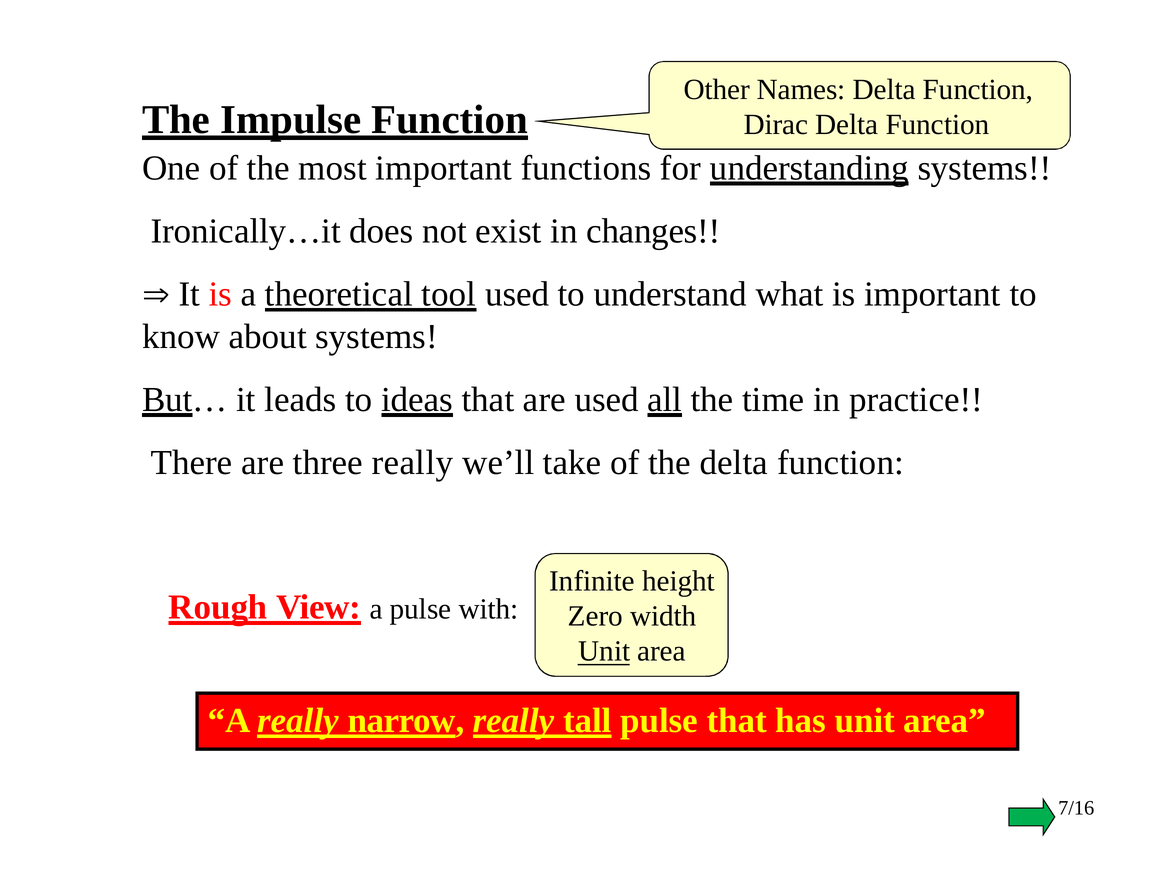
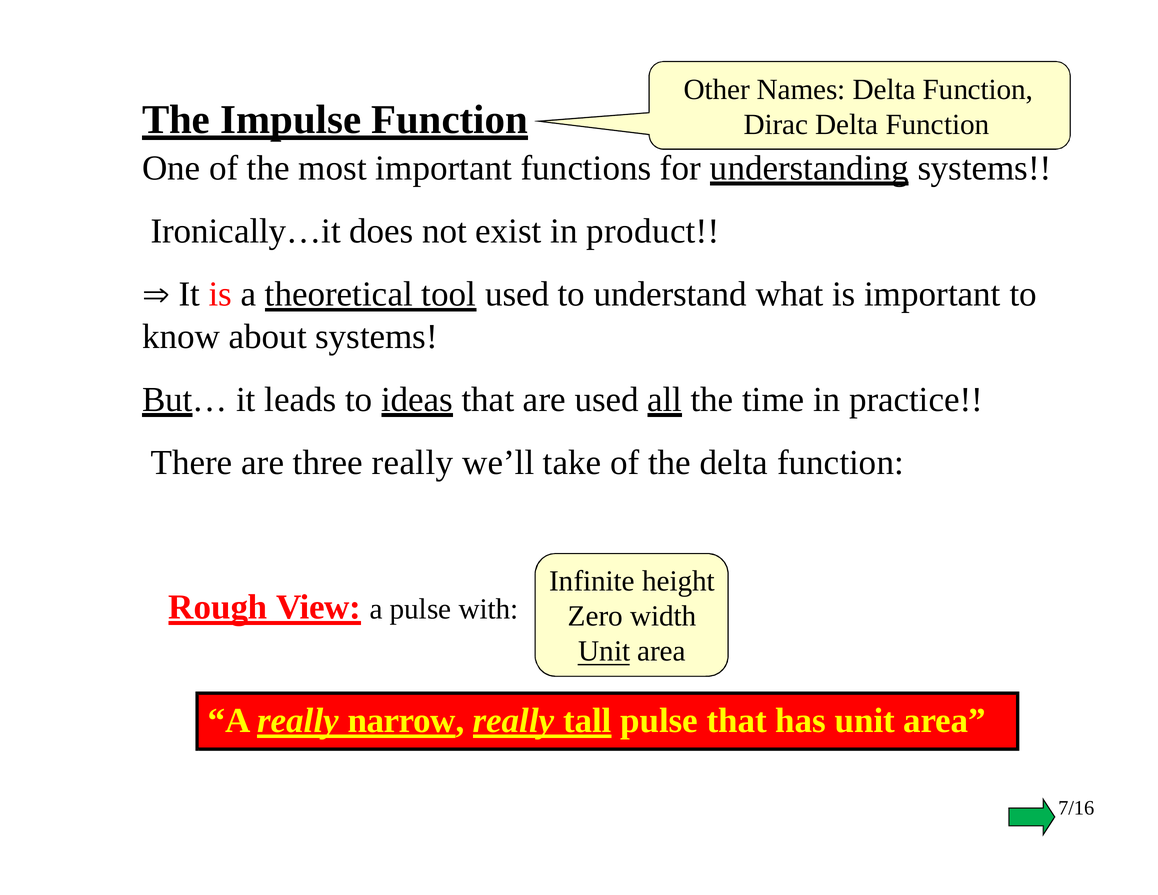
changes: changes -> product
